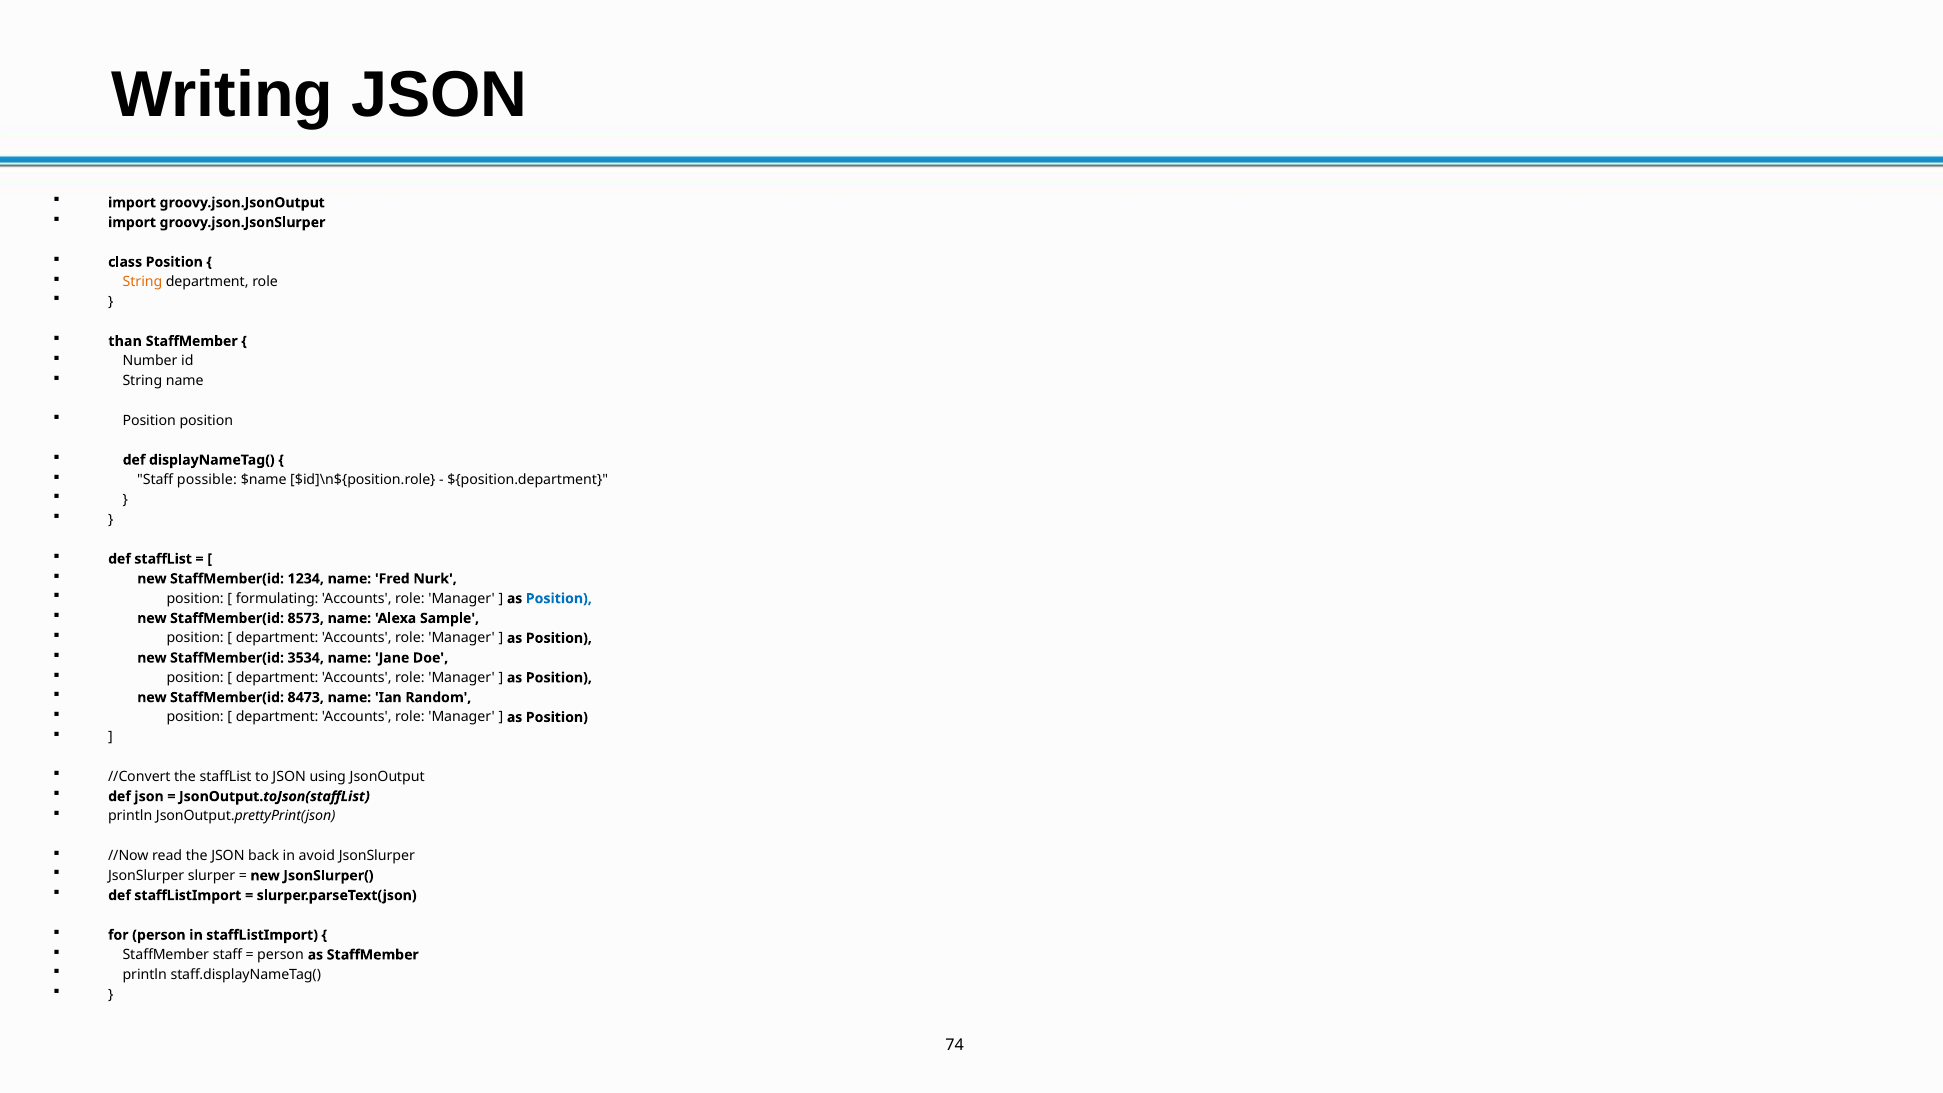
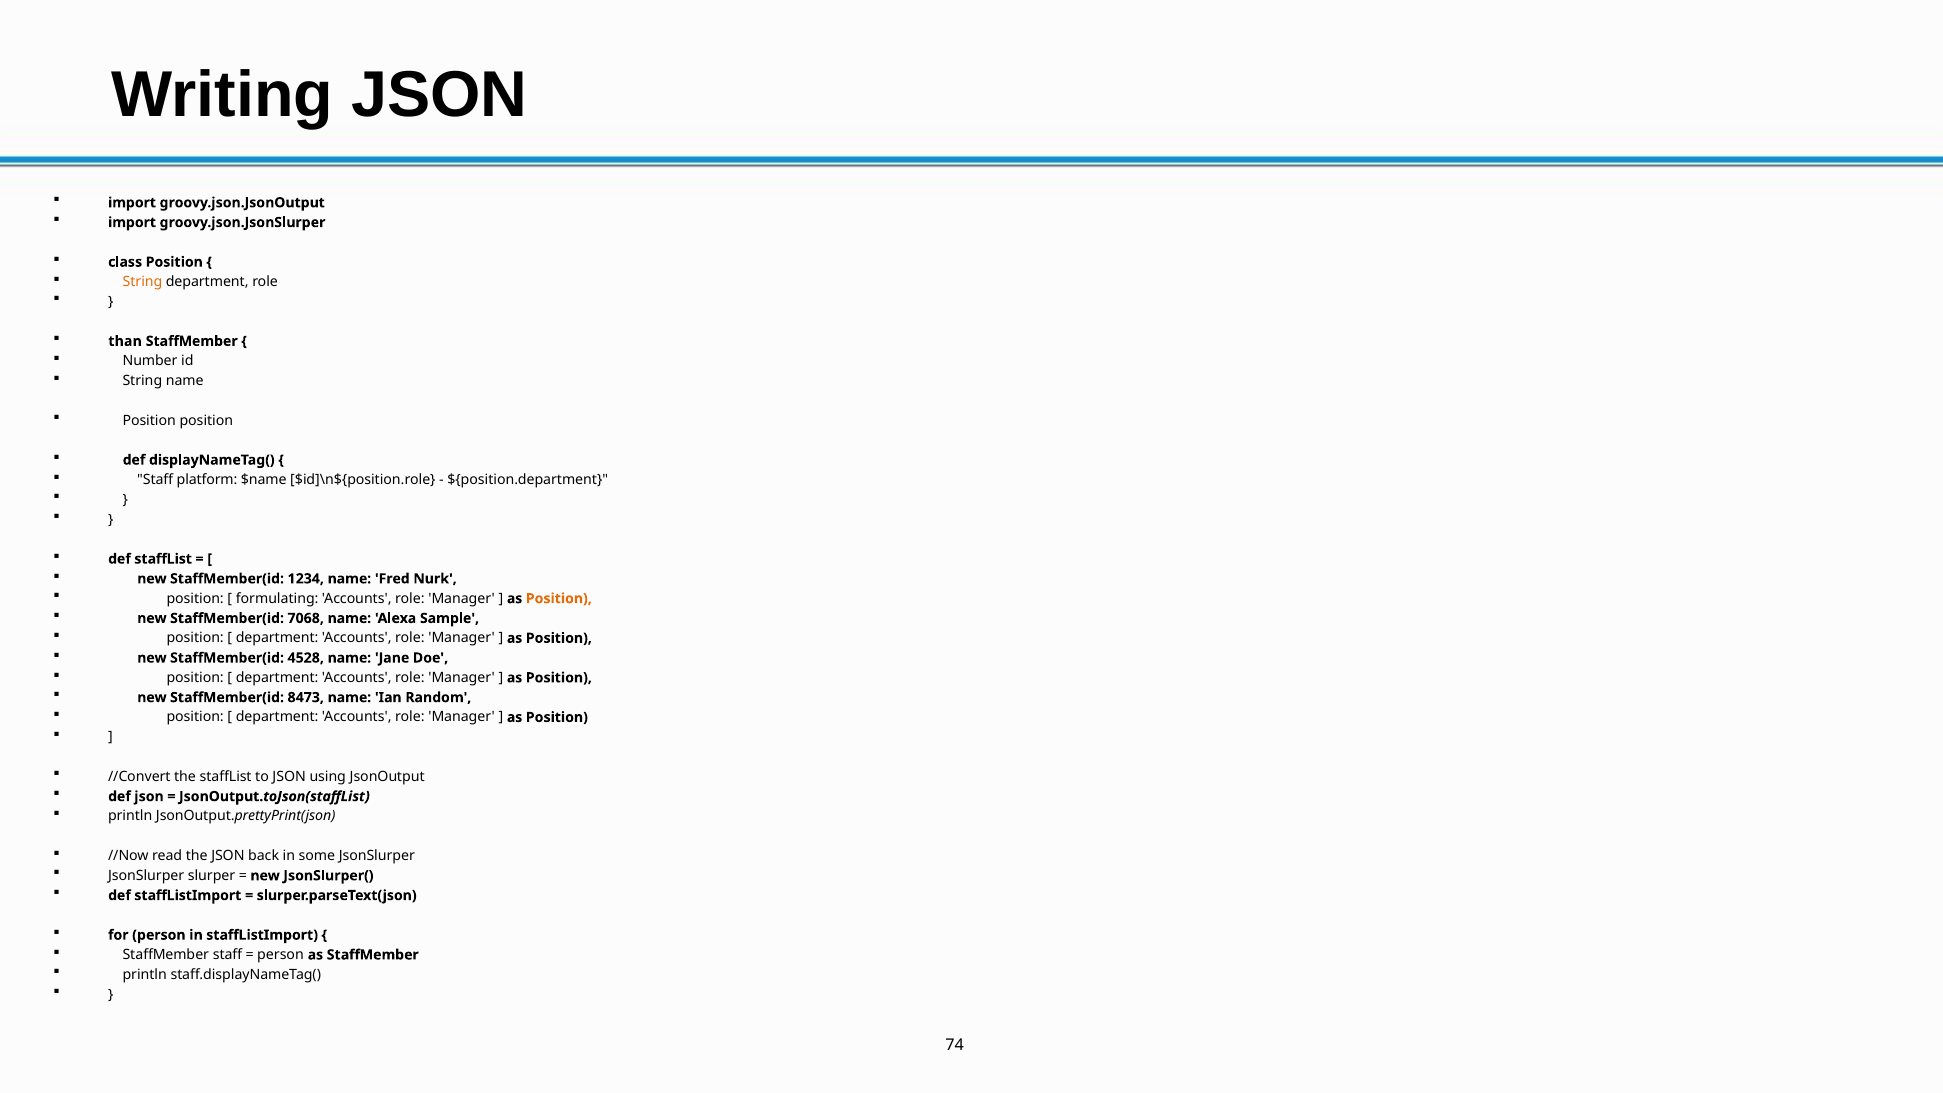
possible: possible -> platform
Position at (559, 598) colour: blue -> orange
8573: 8573 -> 7068
3534: 3534 -> 4528
avoid: avoid -> some
